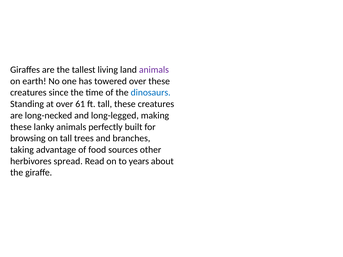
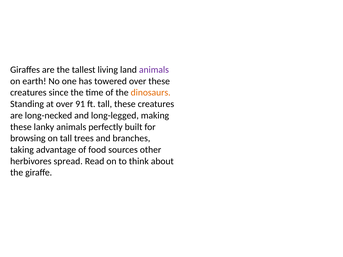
dinosaurs colour: blue -> orange
61: 61 -> 91
years: years -> think
